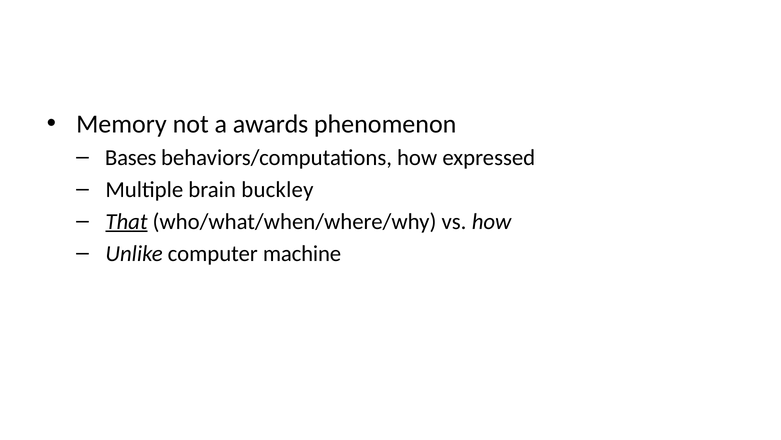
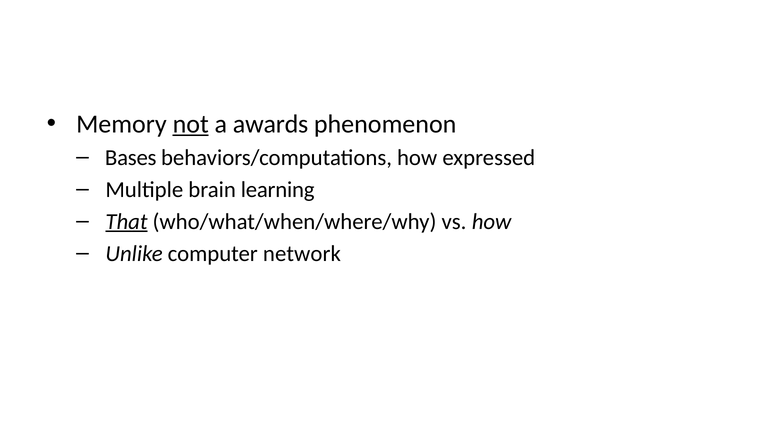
not underline: none -> present
buckley: buckley -> learning
machine: machine -> network
